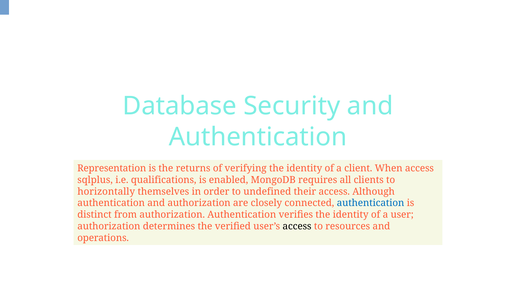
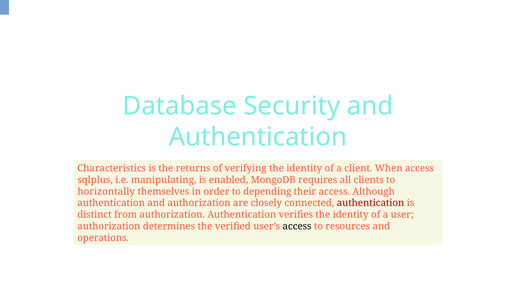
Representation: Representation -> Characteristics
qualifications: qualifications -> manipulating
undefined: undefined -> depending
authentication at (371, 203) colour: blue -> red
